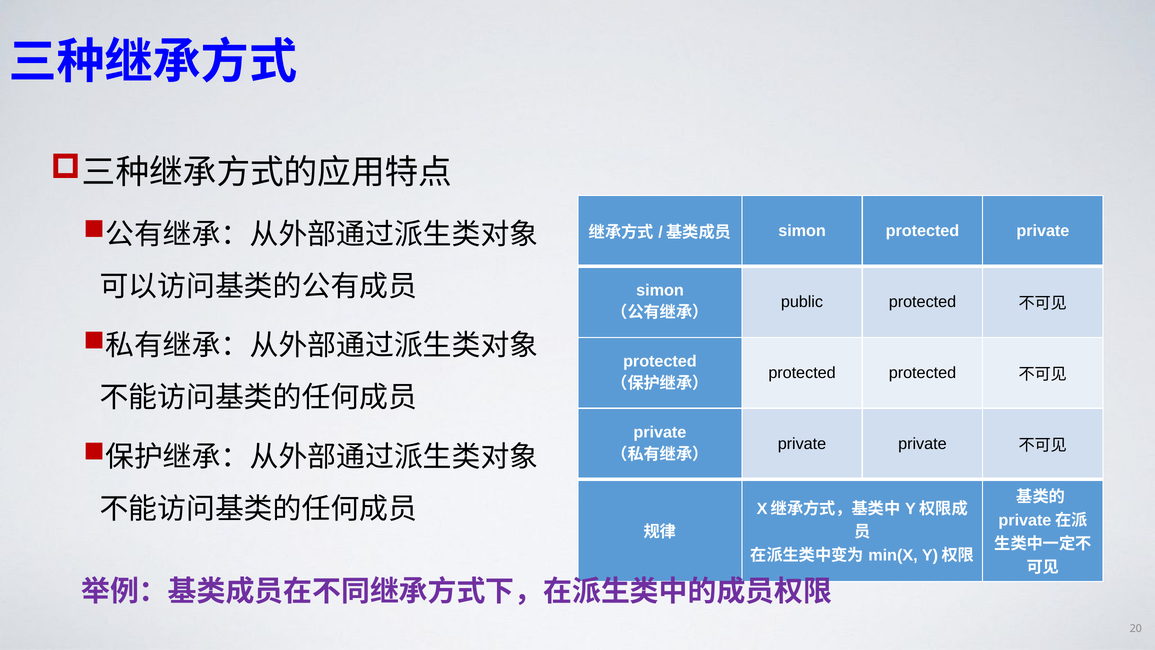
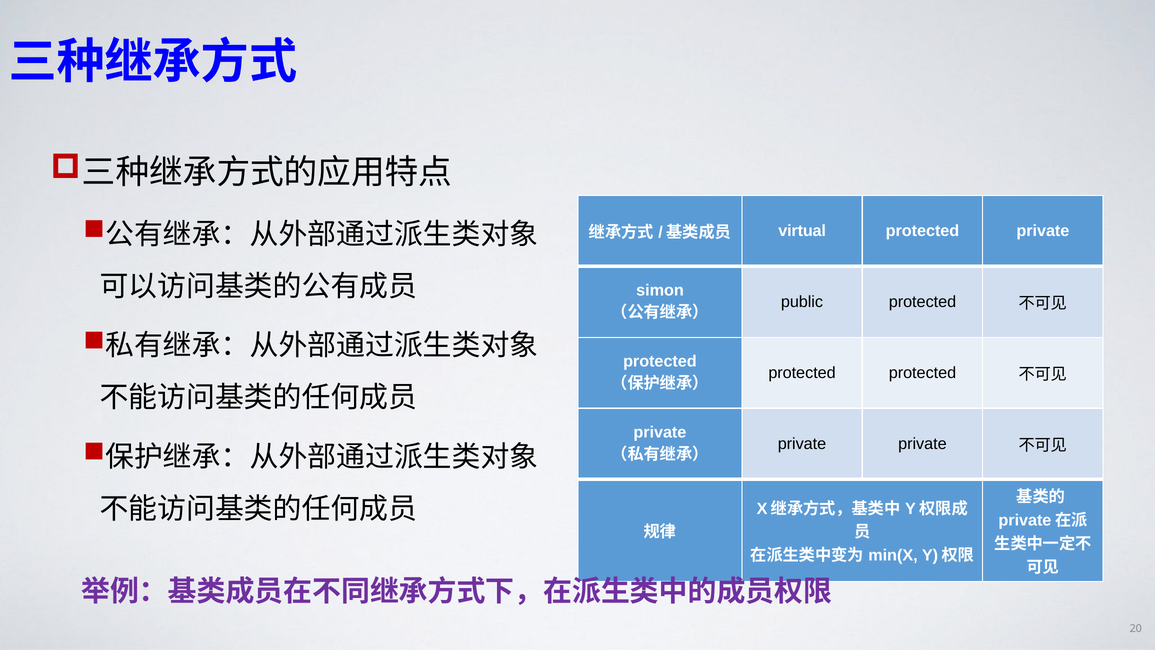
simon at (802, 231): simon -> virtual
